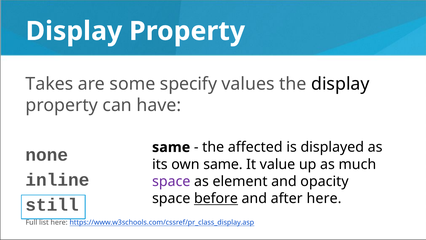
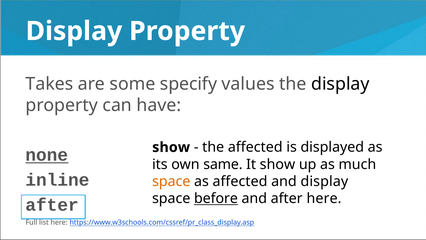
same at (171, 147): same -> show
none underline: none -> present
It value: value -> show
space at (171, 181) colour: purple -> orange
as element: element -> affected
and opacity: opacity -> display
still at (52, 205): still -> after
